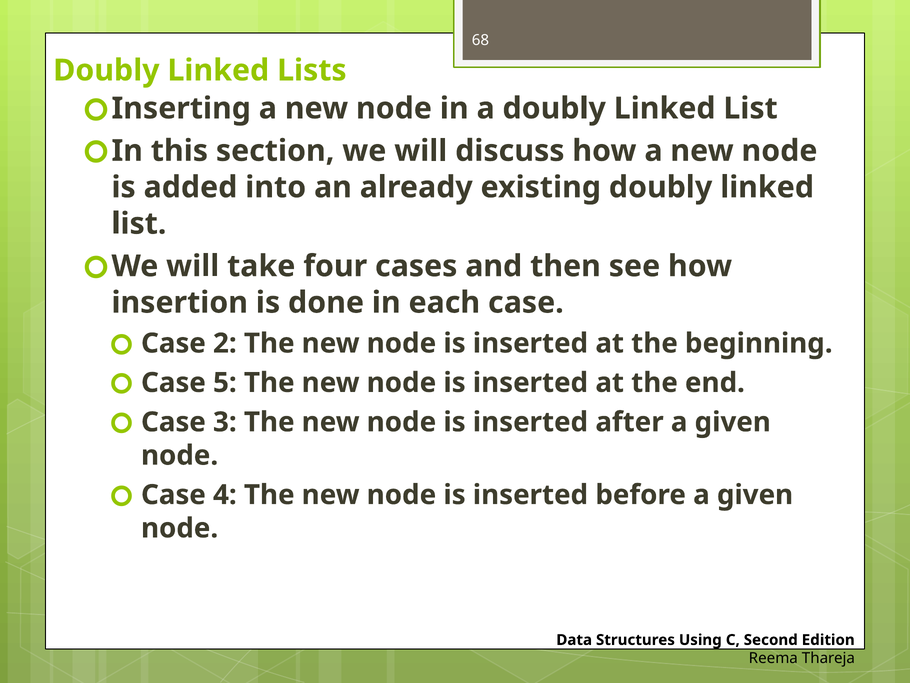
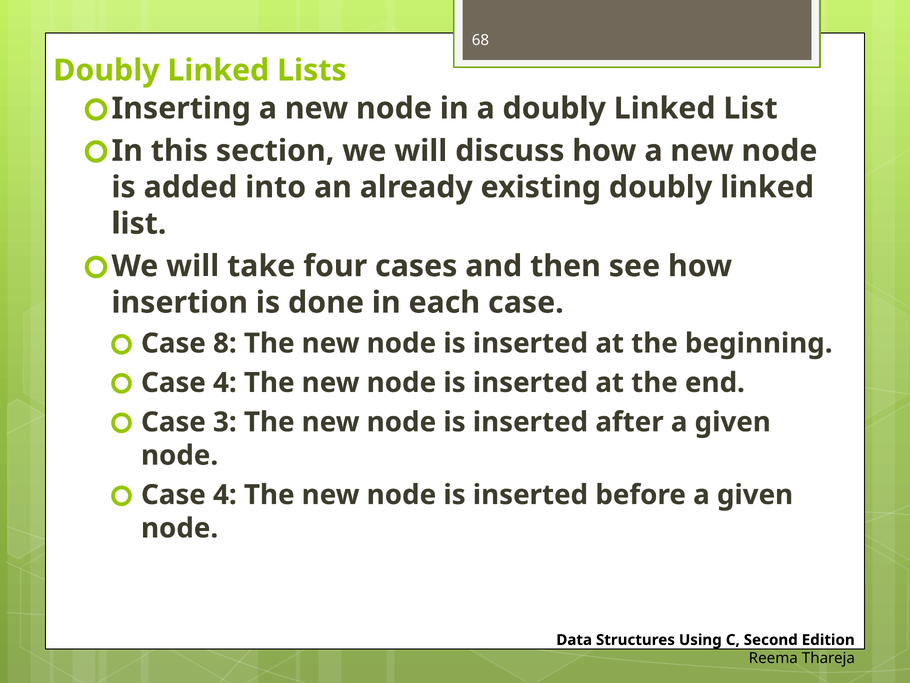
2: 2 -> 8
5 at (225, 382): 5 -> 4
